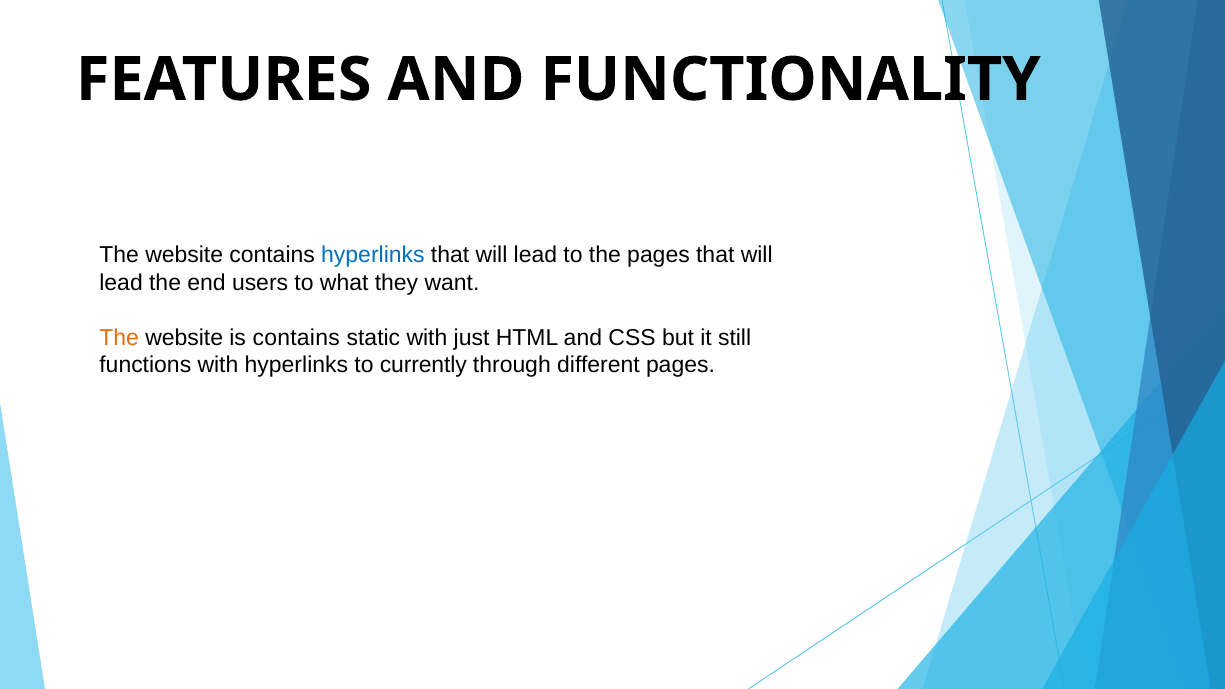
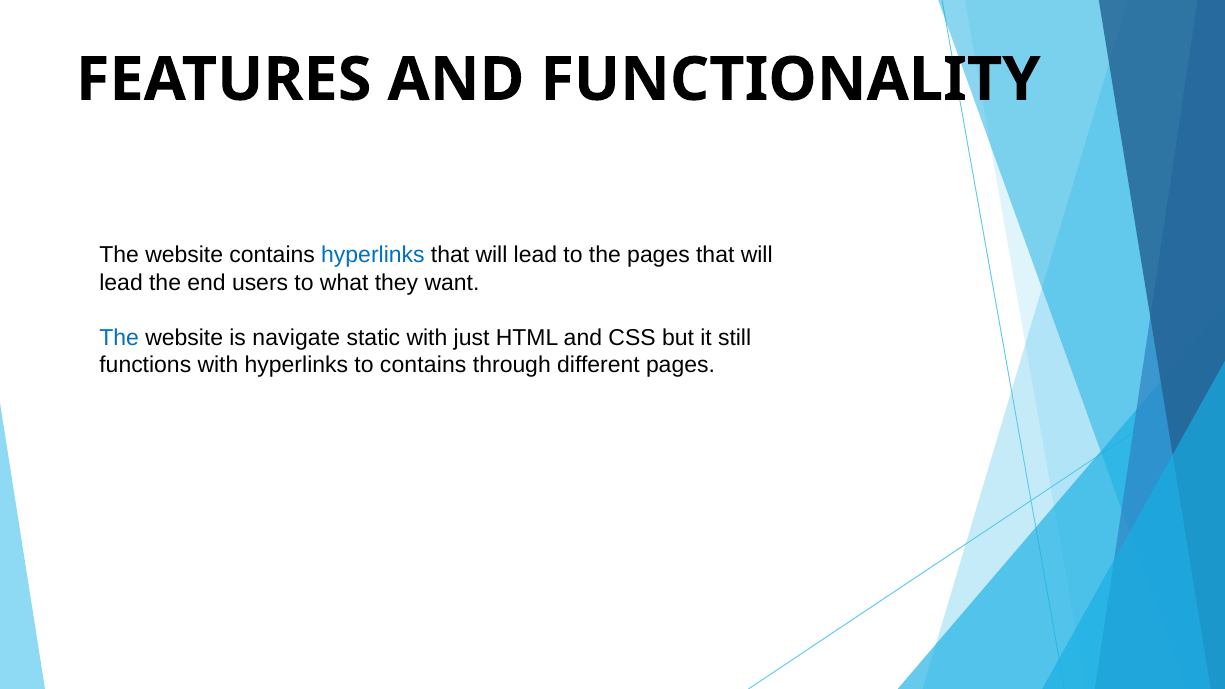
The at (119, 338) colour: orange -> blue
is contains: contains -> navigate
to currently: currently -> contains
